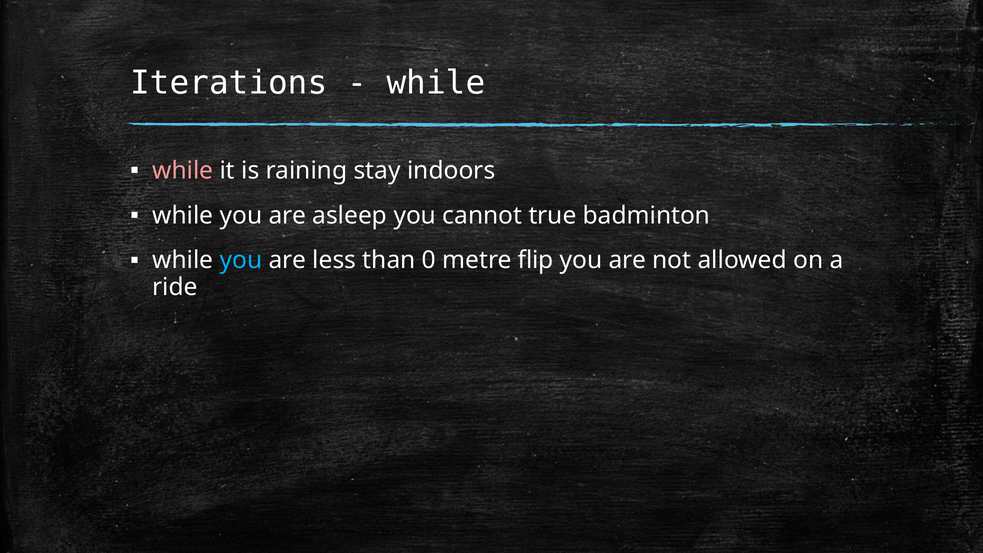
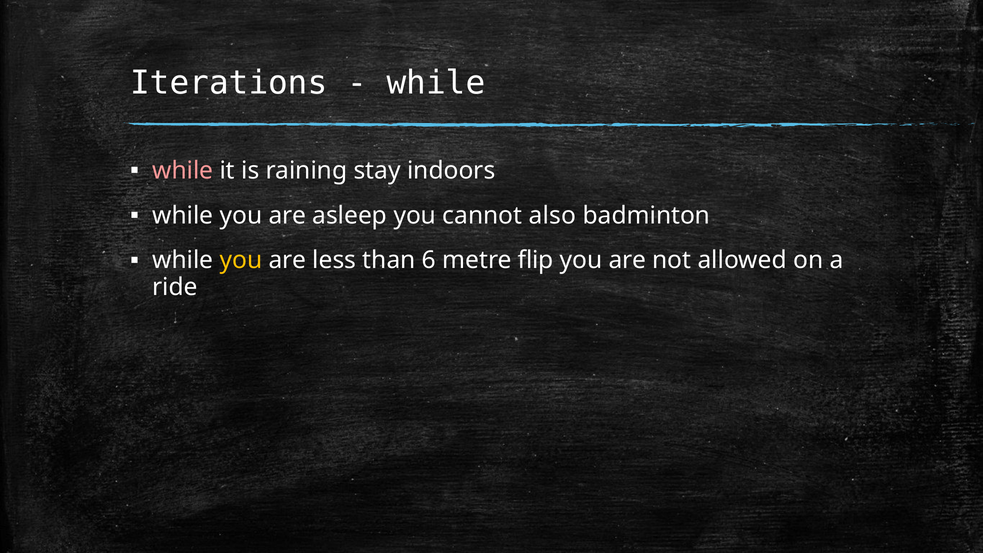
true: true -> also
you at (241, 260) colour: light blue -> yellow
0: 0 -> 6
